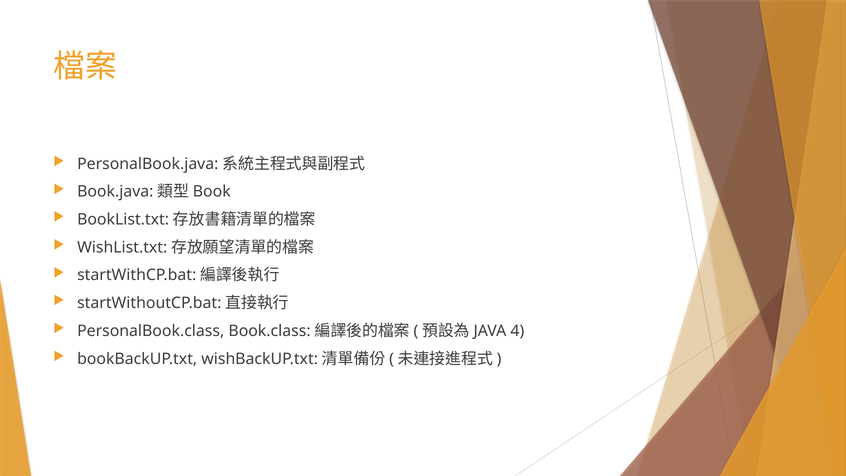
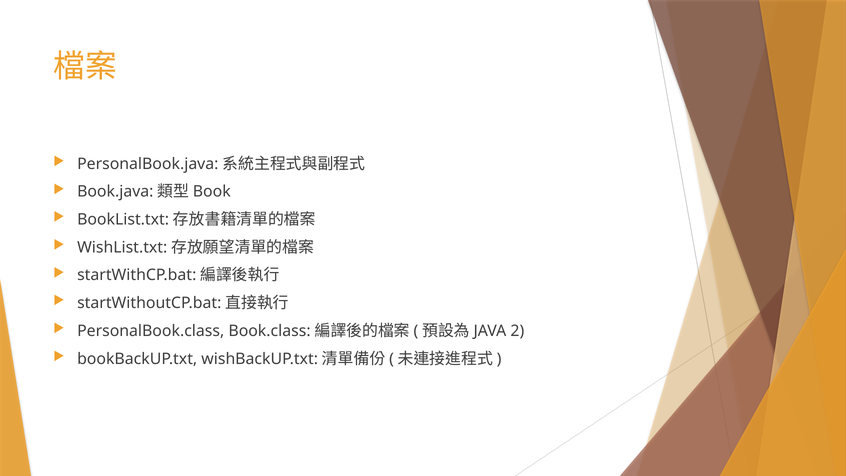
4: 4 -> 2
